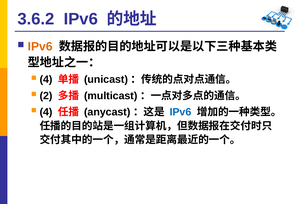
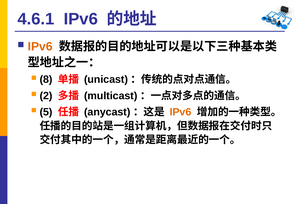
3.6.2: 3.6.2 -> 4.6.1
4 at (46, 80): 4 -> 8
4 at (46, 112): 4 -> 5
IPv6 at (180, 112) colour: blue -> orange
